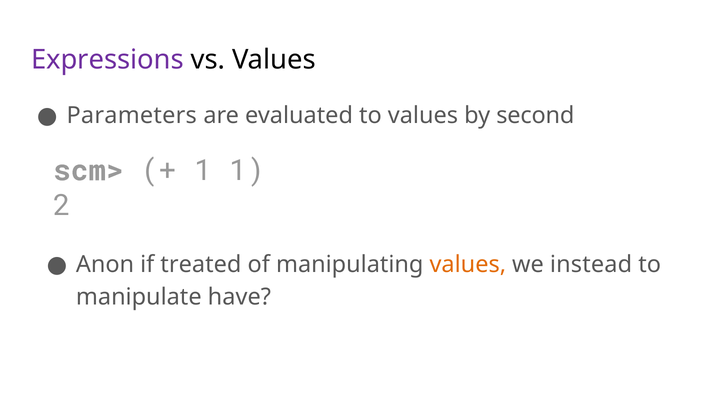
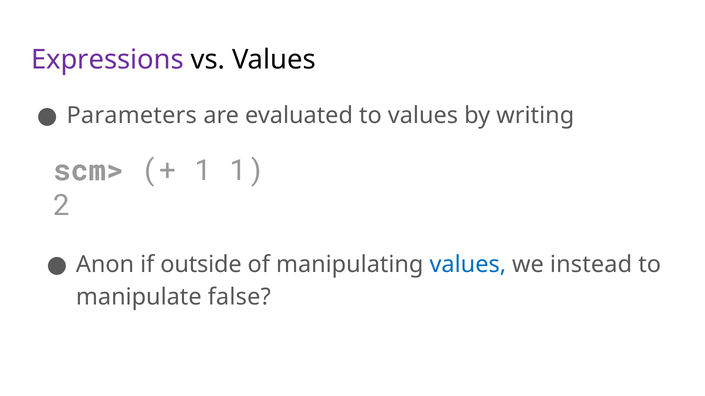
second: second -> writing
treated: treated -> outside
values at (468, 265) colour: orange -> blue
have: have -> false
